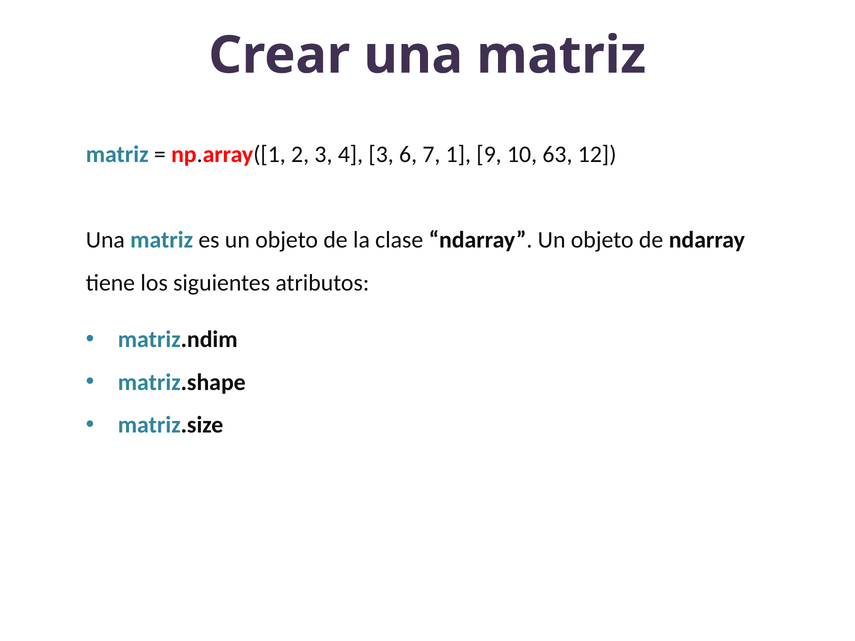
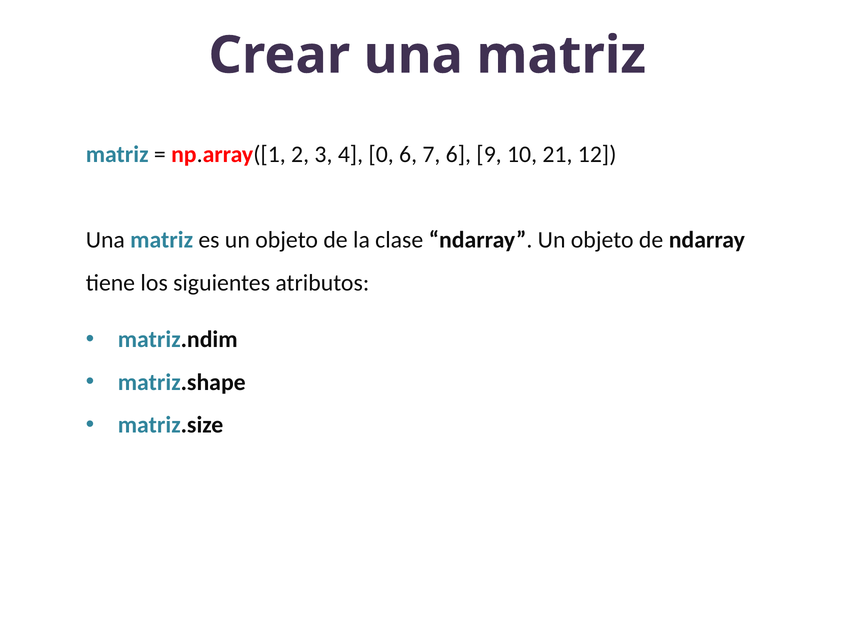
4 3: 3 -> 0
7 1: 1 -> 6
63: 63 -> 21
